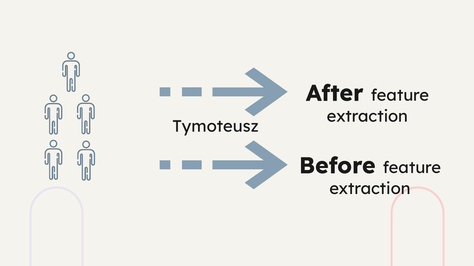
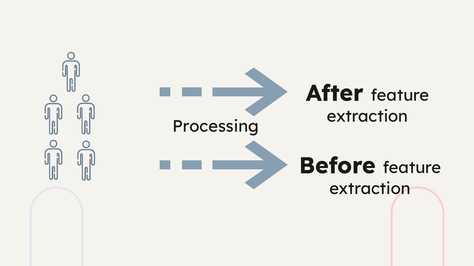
Tymoteusz: Tymoteusz -> Processing
